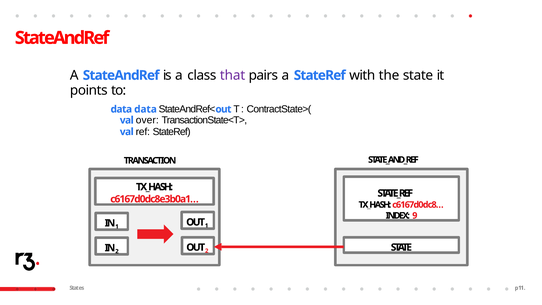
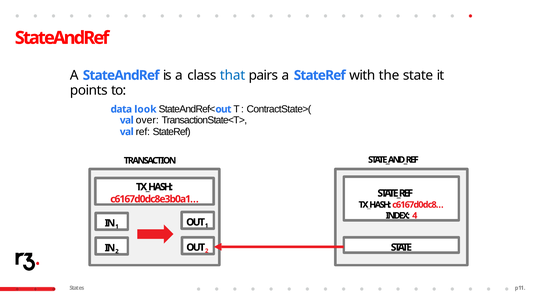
that colour: purple -> blue
data data: data -> look
9: 9 -> 4
